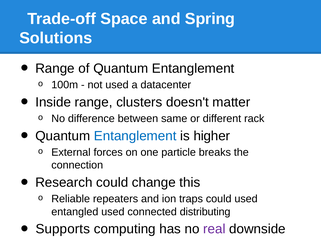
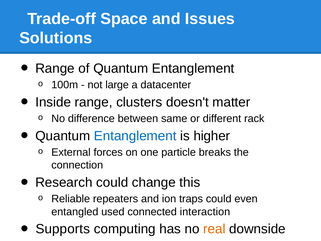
Spring: Spring -> Issues
not used: used -> large
could used: used -> even
distributing: distributing -> interaction
real colour: purple -> orange
